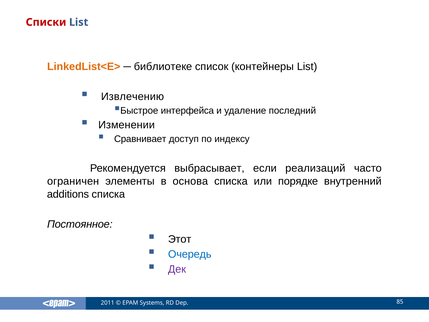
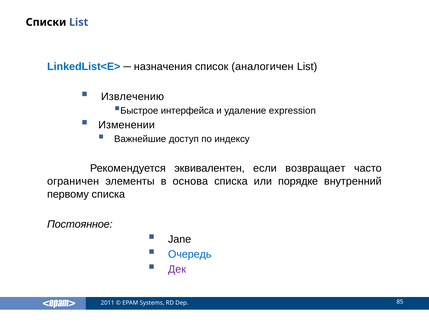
Списки colour: red -> black
LinkedList<E> colour: orange -> blue
библиотеке: библиотеке -> назначения
контейнеры: контейнеры -> аналогичен
последний: последний -> expression
Сравнивает: Сравнивает -> Важнейшие
выбрасывает: выбрасывает -> эквивалентен
реализаций: реализаций -> возвращает
additions: additions -> первому
Этот: Этот -> Jane
